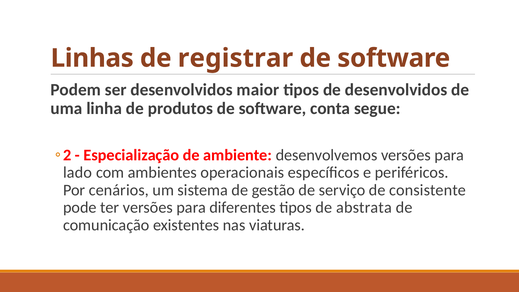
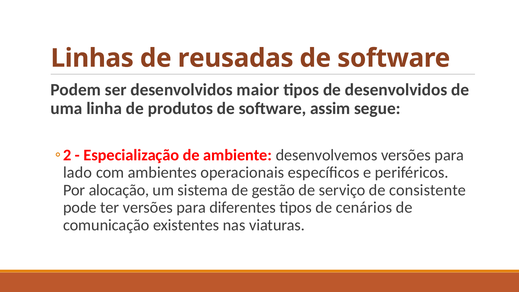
registrar: registrar -> reusadas
conta: conta -> assim
cenários: cenários -> alocação
abstrata: abstrata -> cenários
